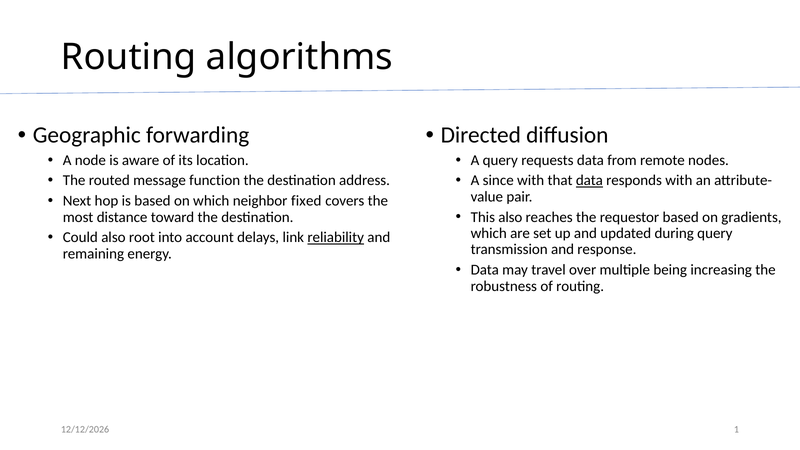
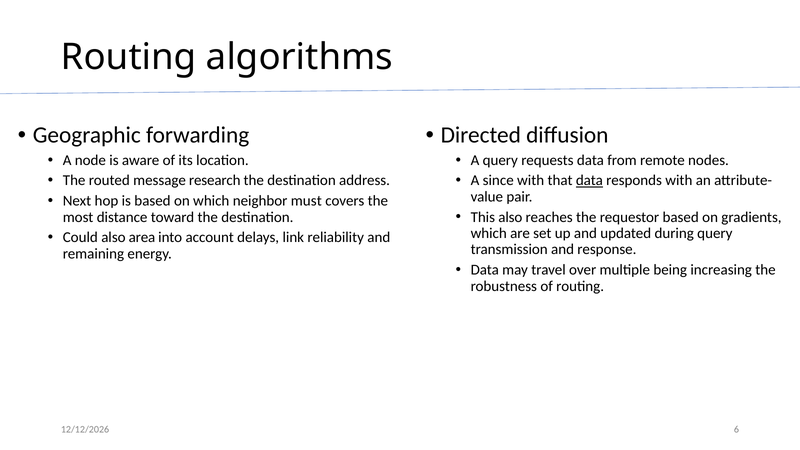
function: function -> research
fixed: fixed -> must
root: root -> area
reliability underline: present -> none
1: 1 -> 6
